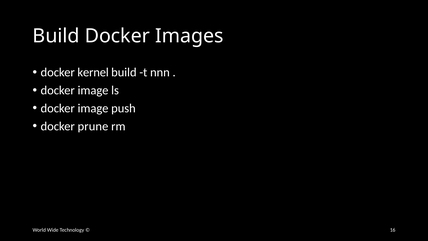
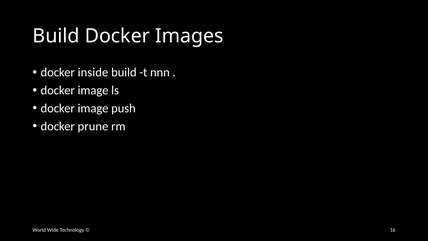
kernel: kernel -> inside
